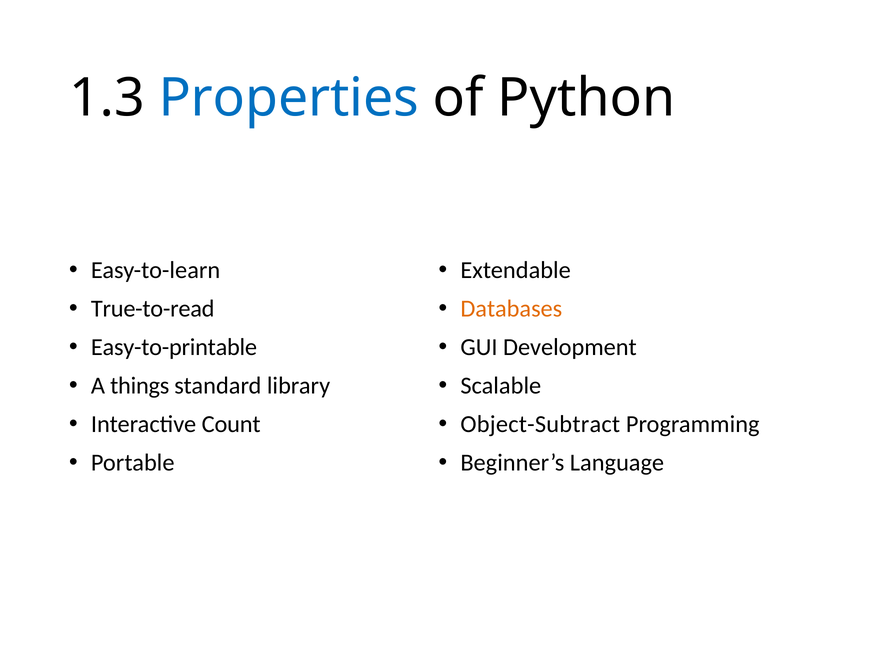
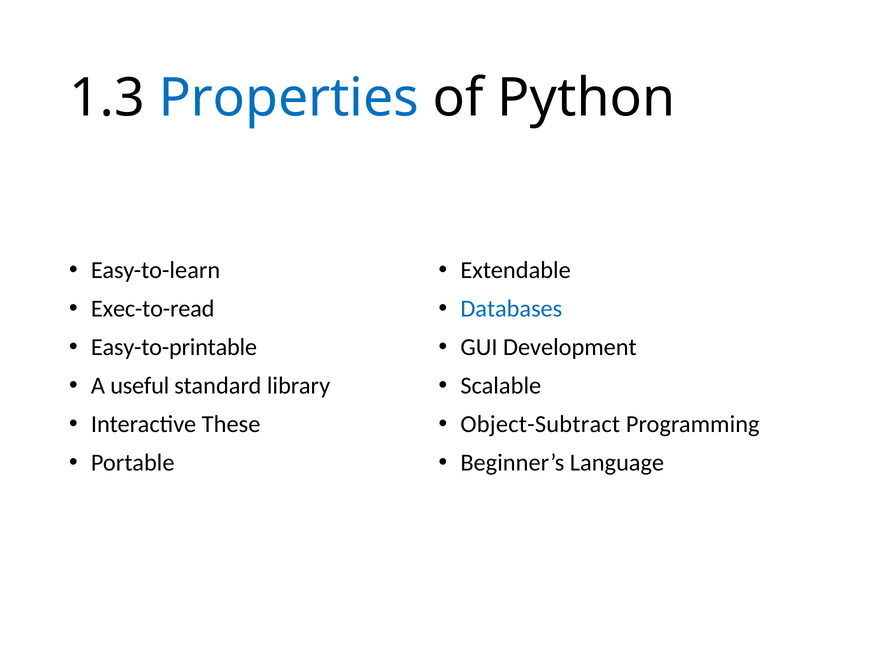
True-to-read: True-to-read -> Exec-to-read
Databases colour: orange -> blue
things: things -> useful
Count: Count -> These
